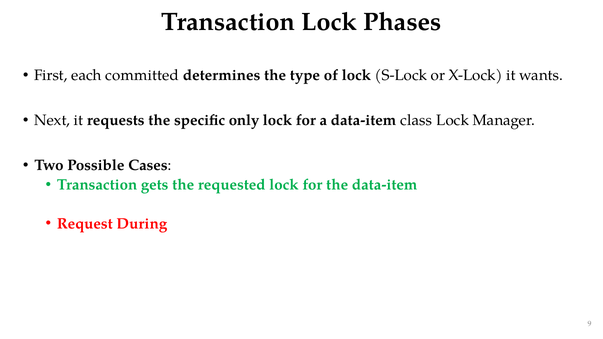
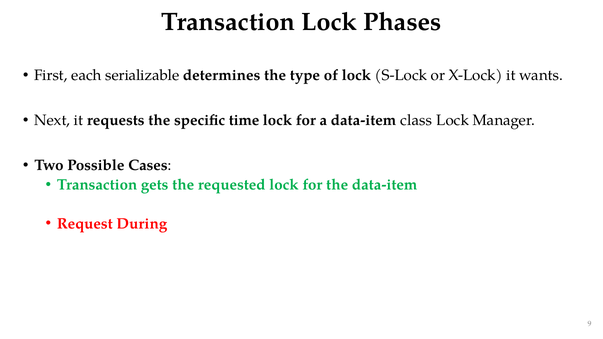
committed: committed -> serializable
only: only -> time
